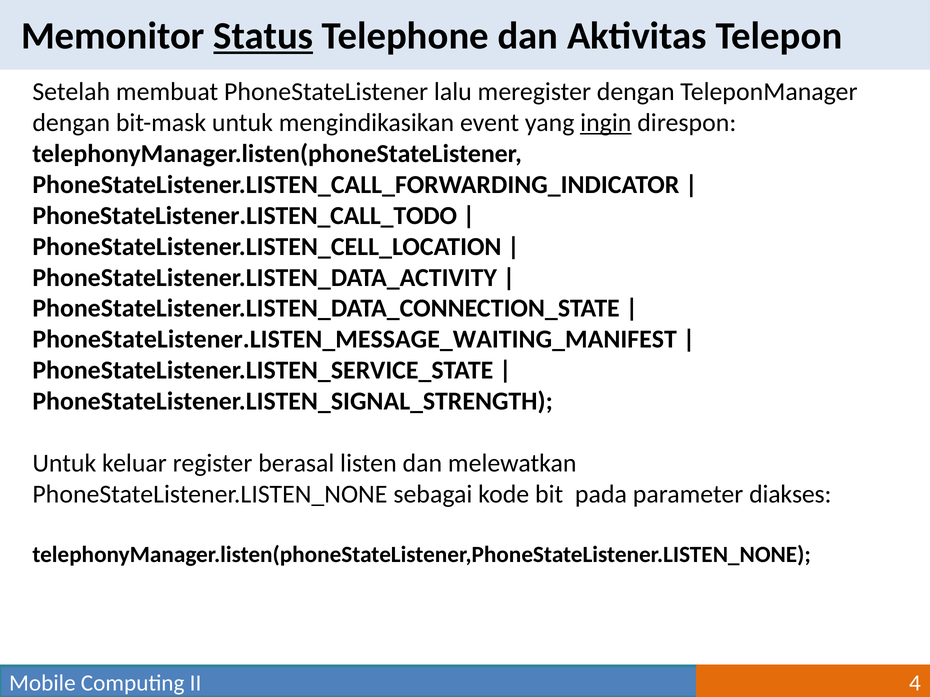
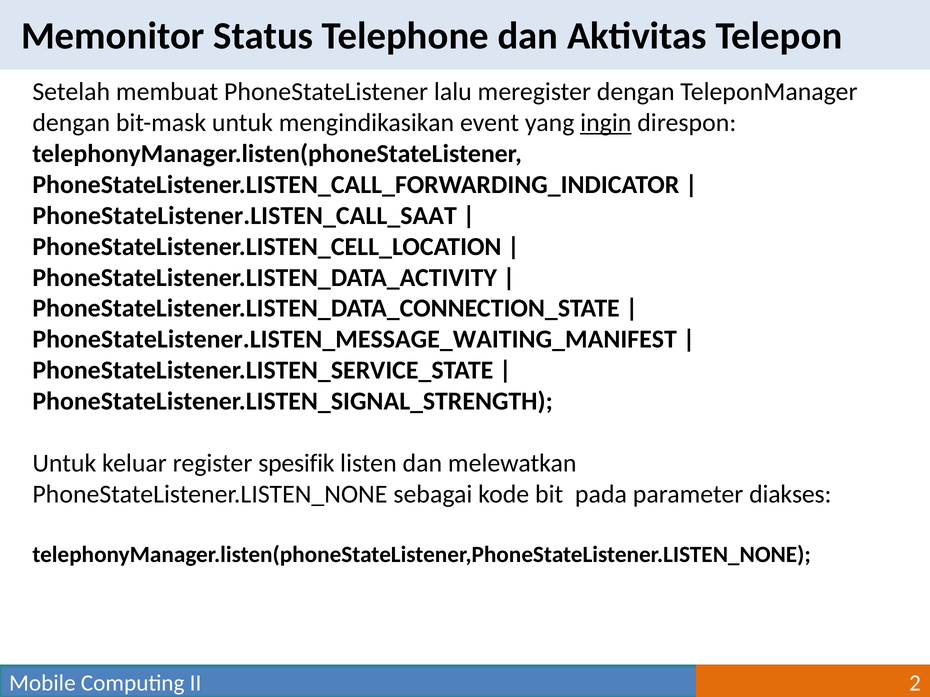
Status underline: present -> none
PhoneStateListener.LISTEN_CALL_TODO: PhoneStateListener.LISTEN_CALL_TODO -> PhoneStateListener.LISTEN_CALL_SAAT
berasal: berasal -> spesifik
4: 4 -> 2
